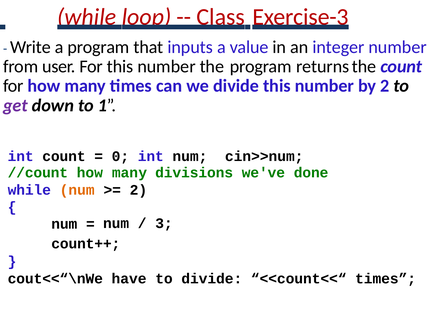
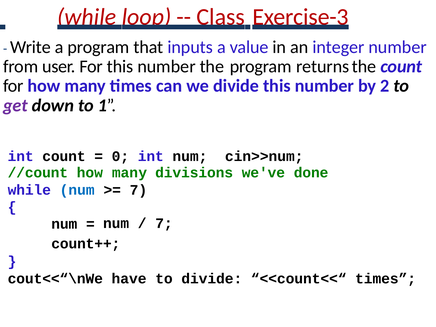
num at (77, 190) colour: orange -> blue
2 at (138, 190): 2 -> 7
3 at (164, 224): 3 -> 7
